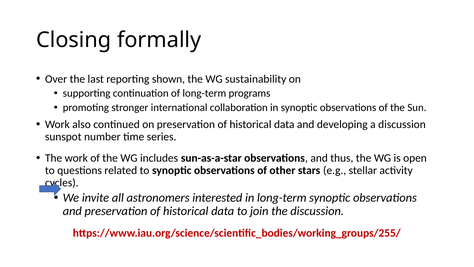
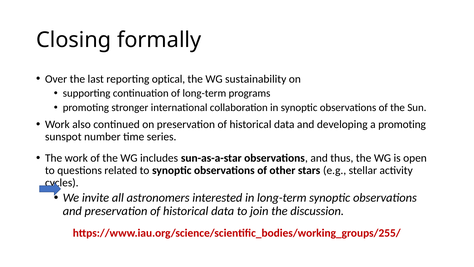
shown: shown -> optical
a discussion: discussion -> promoting
